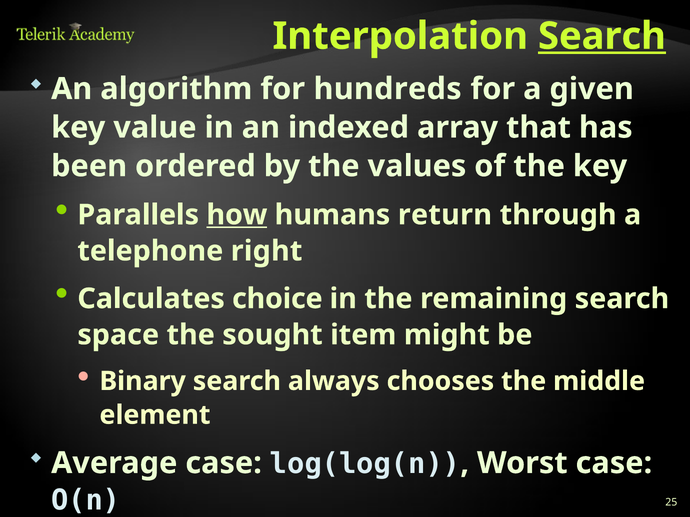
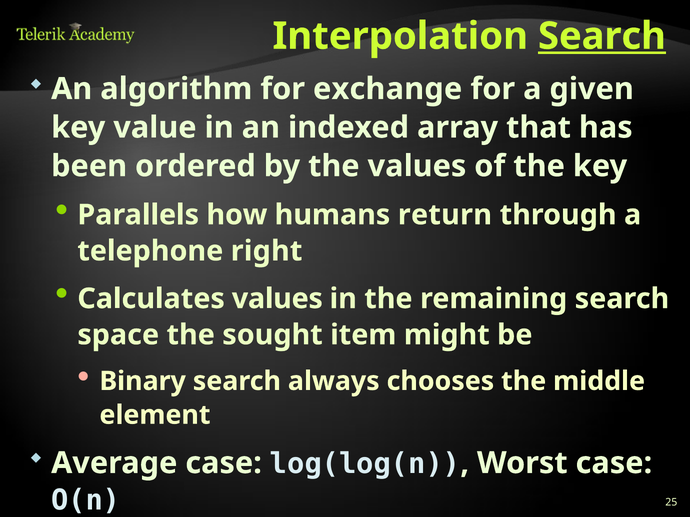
hundreds: hundreds -> exchange
how underline: present -> none
Calculates choice: choice -> values
